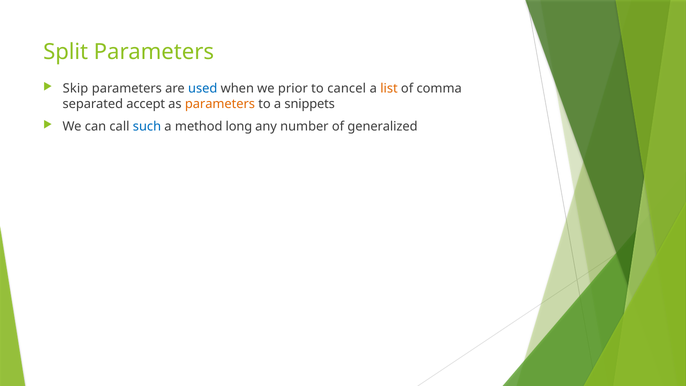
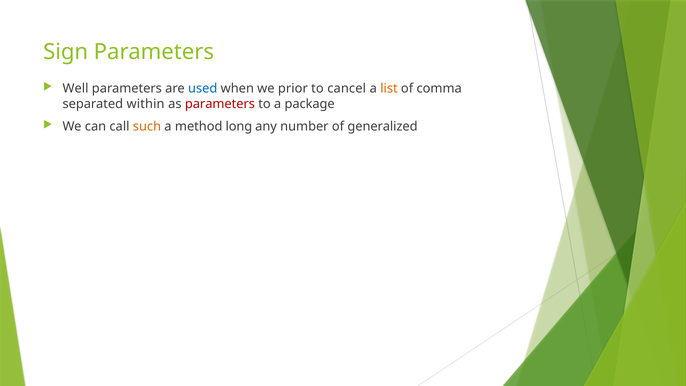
Split: Split -> Sign
Skip: Skip -> Well
accept: accept -> within
parameters at (220, 104) colour: orange -> red
snippets: snippets -> package
such colour: blue -> orange
